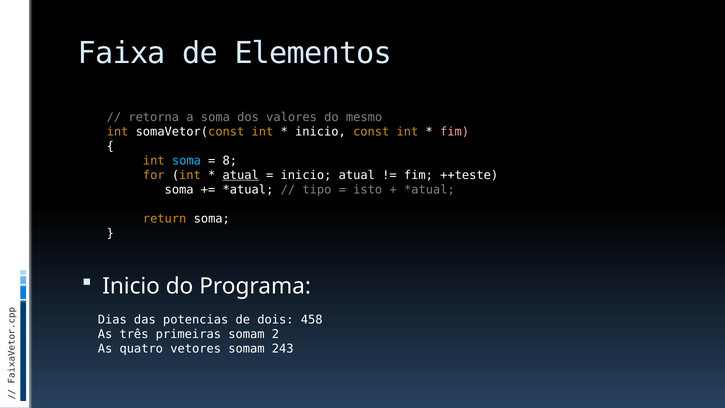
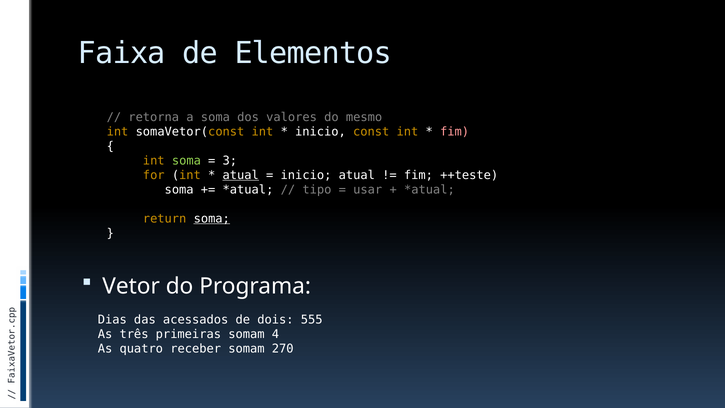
soma at (186, 160) colour: light blue -> light green
8: 8 -> 3
isto: isto -> usar
soma at (212, 218) underline: none -> present
Inicio at (131, 286): Inicio -> Vetor
potencias: potencias -> acessados
458: 458 -> 555
2: 2 -> 4
vetores: vetores -> receber
243: 243 -> 270
